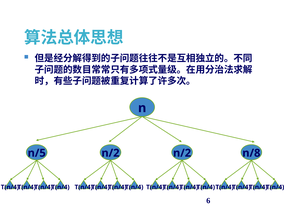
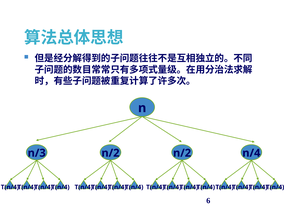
n/5: n/5 -> n/3
n/8: n/8 -> n/4
